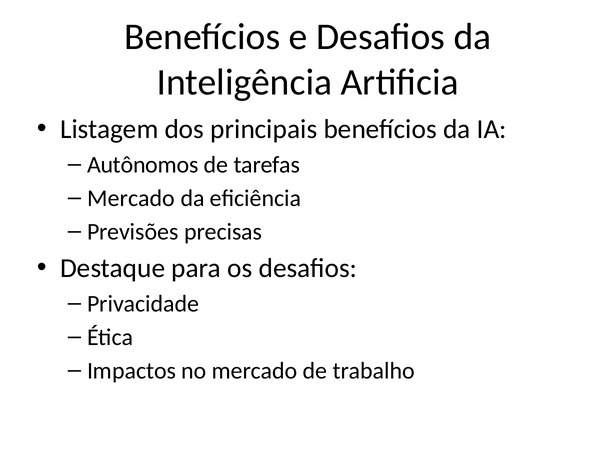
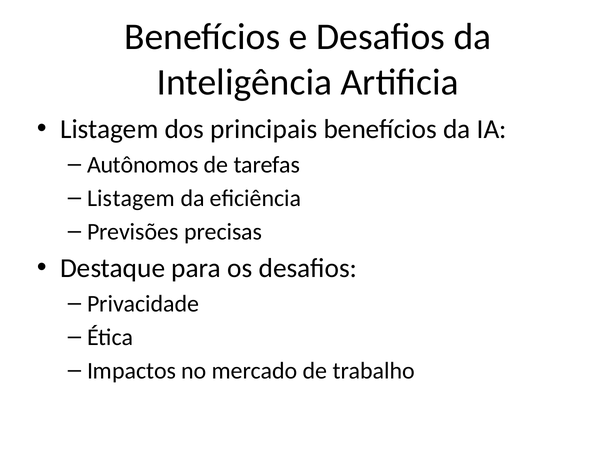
Mercado at (131, 198): Mercado -> Listagem
